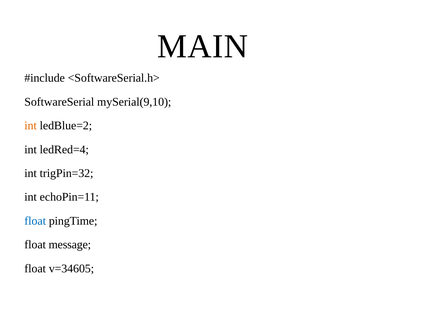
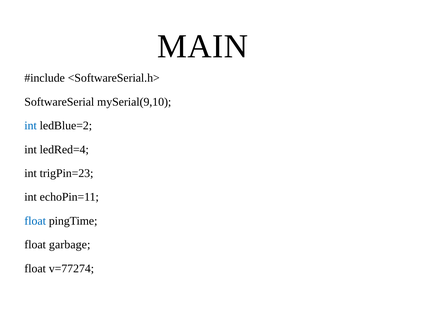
int at (31, 126) colour: orange -> blue
trigPin=32: trigPin=32 -> trigPin=23
message: message -> garbage
v=34605: v=34605 -> v=77274
